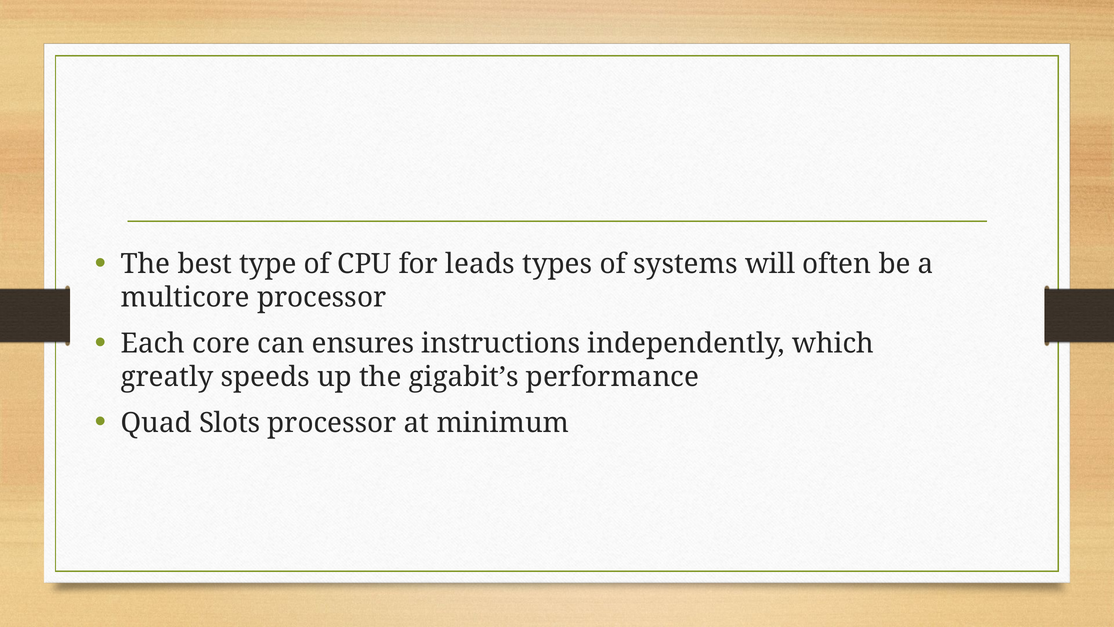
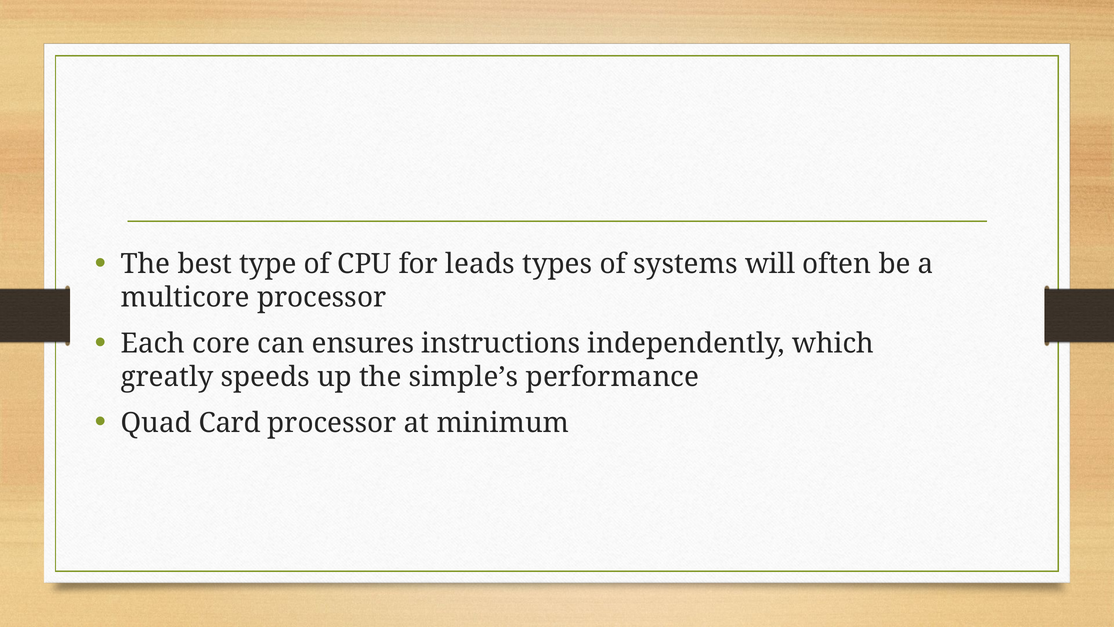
gigabit’s: gigabit’s -> simple’s
Slots: Slots -> Card
